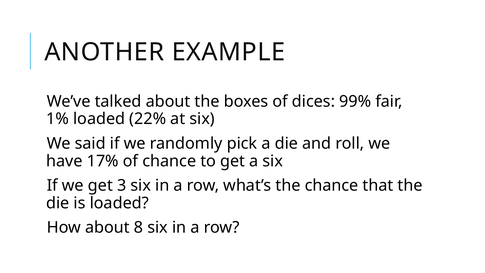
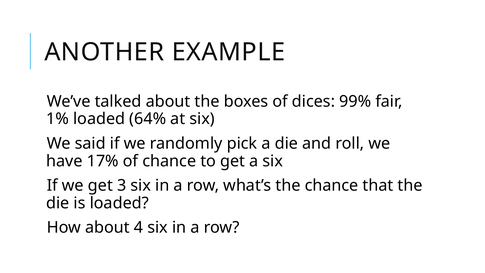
22%: 22% -> 64%
8: 8 -> 4
